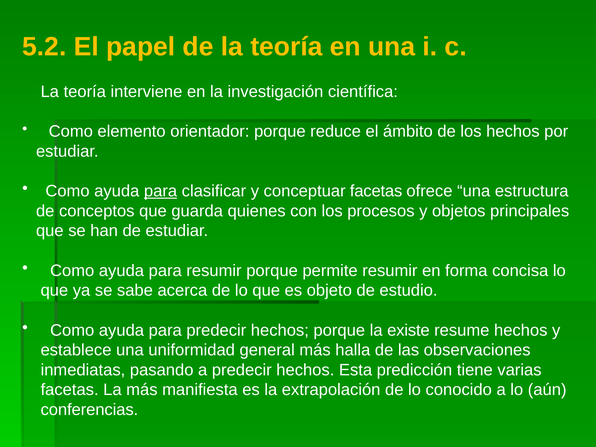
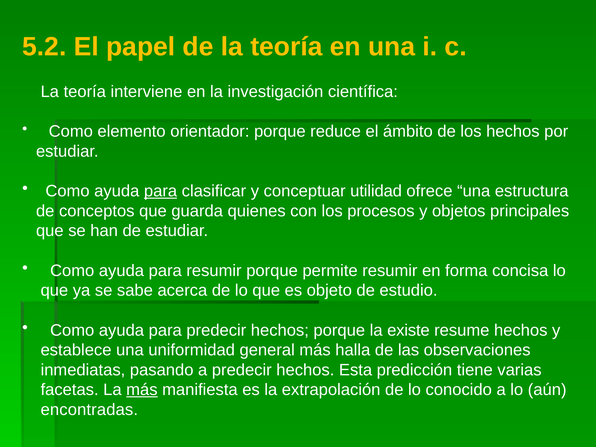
conceptuar facetas: facetas -> utilidad
más at (142, 390) underline: none -> present
conferencias: conferencias -> encontradas
